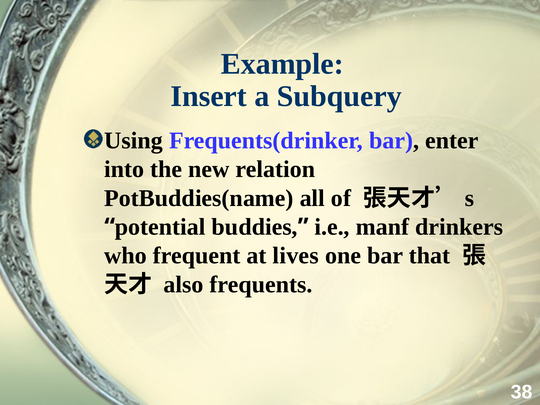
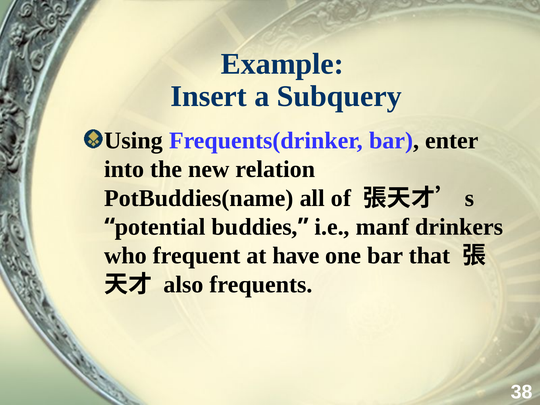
lives: lives -> have
